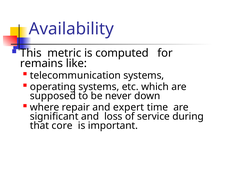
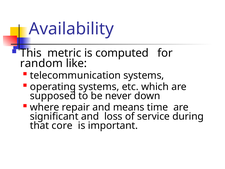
remains: remains -> random
expert: expert -> means
